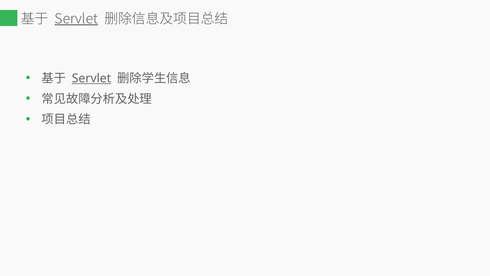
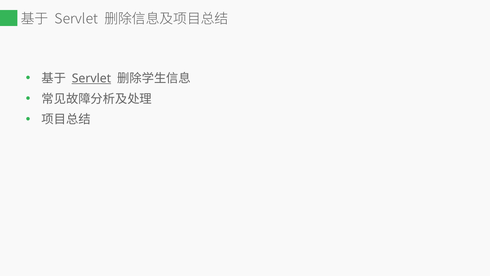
Servlet at (76, 19) underline: present -> none
